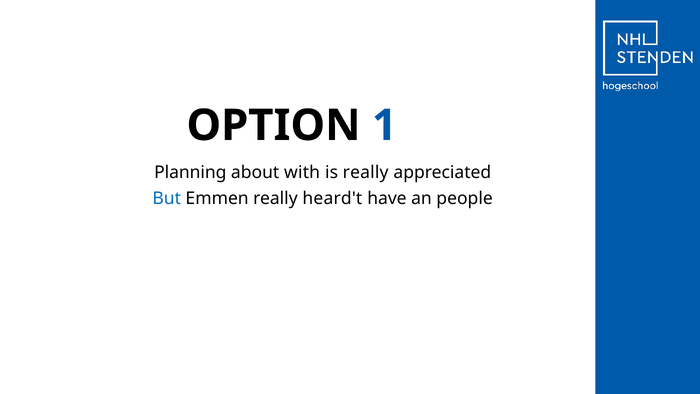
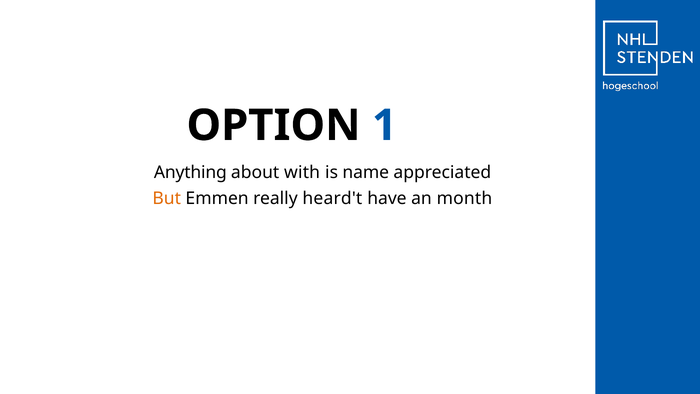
Planning: Planning -> Anything
is really: really -> name
But colour: blue -> orange
people: people -> month
